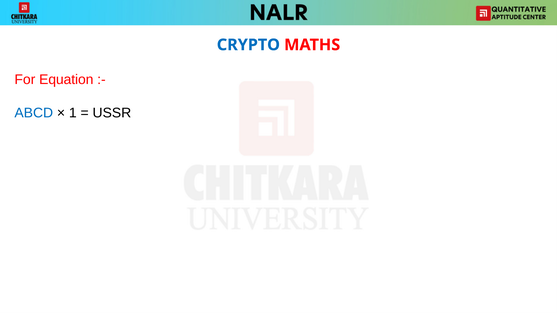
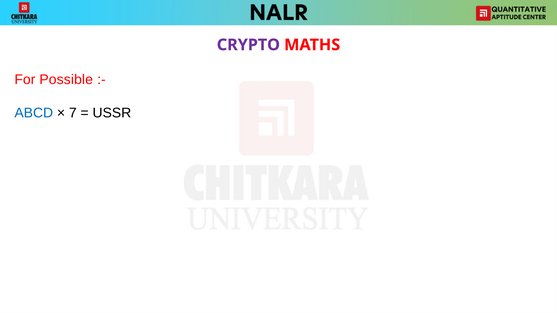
CRYPTO colour: blue -> purple
Equation: Equation -> Possible
1: 1 -> 7
